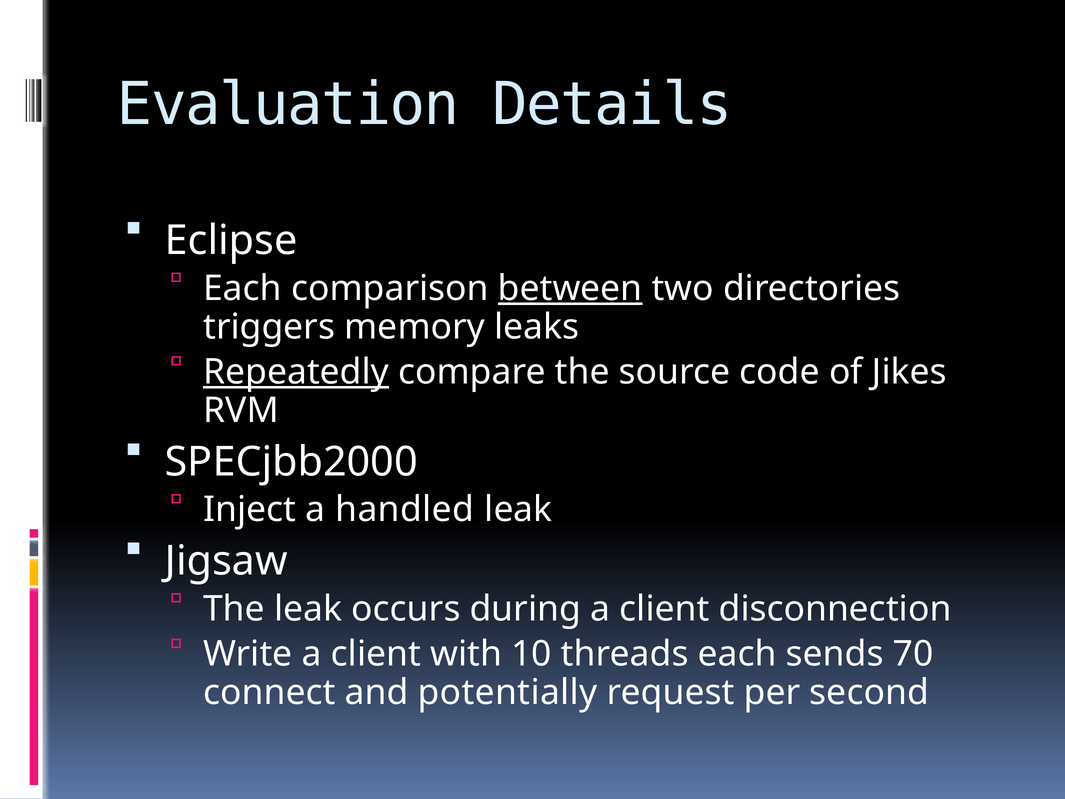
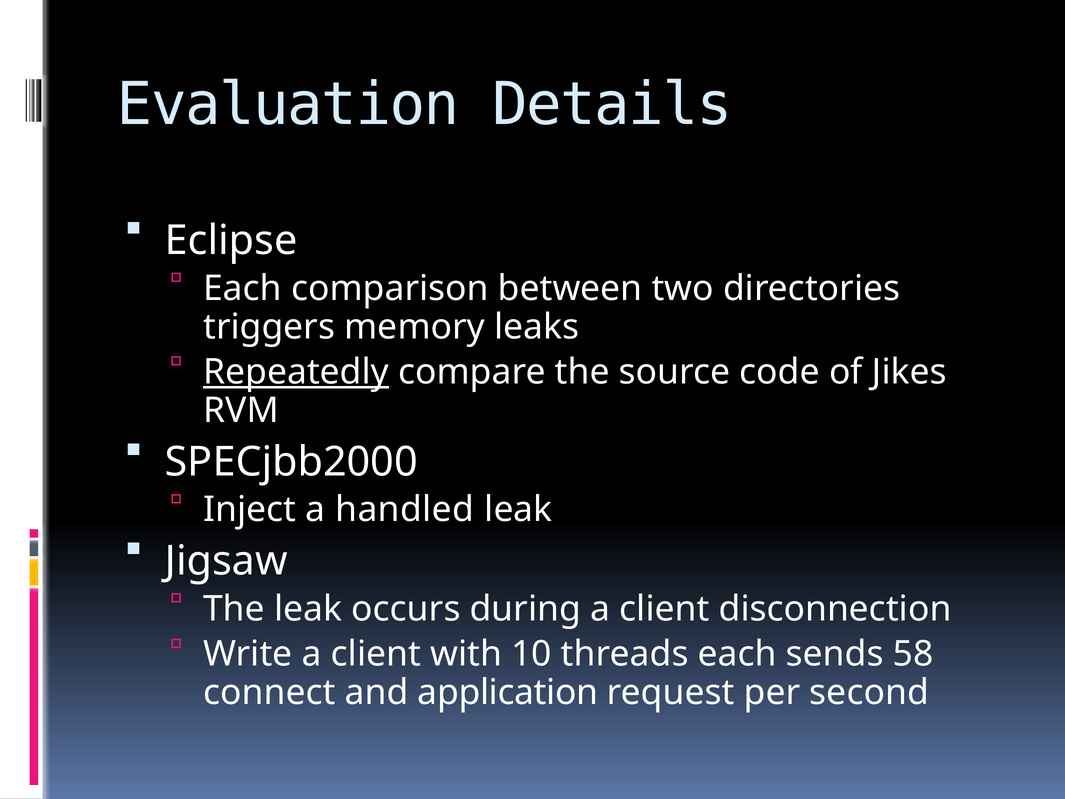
between underline: present -> none
70: 70 -> 58
potentially: potentially -> application
